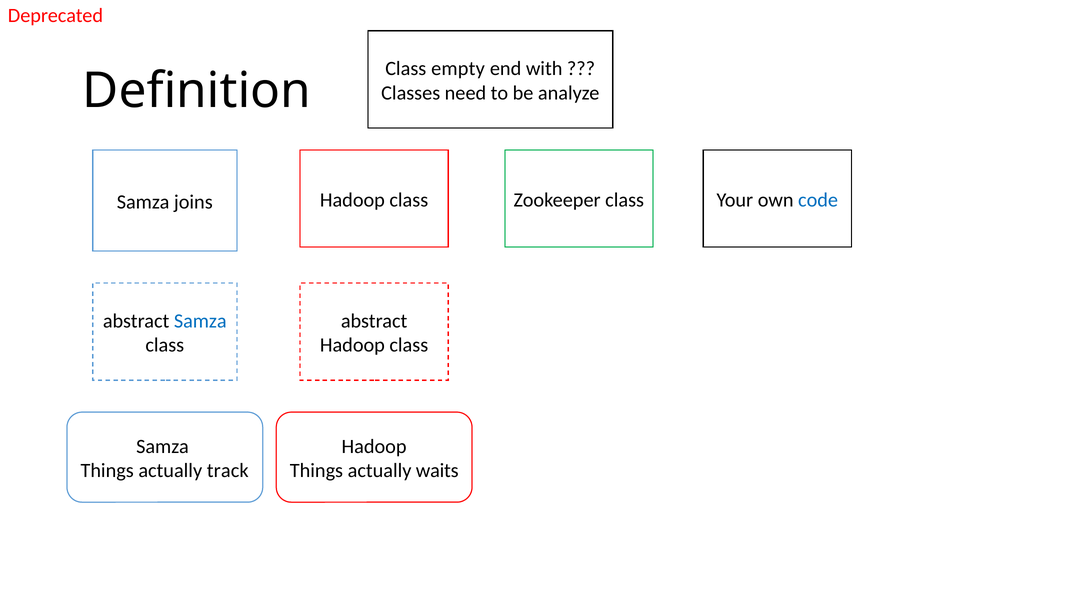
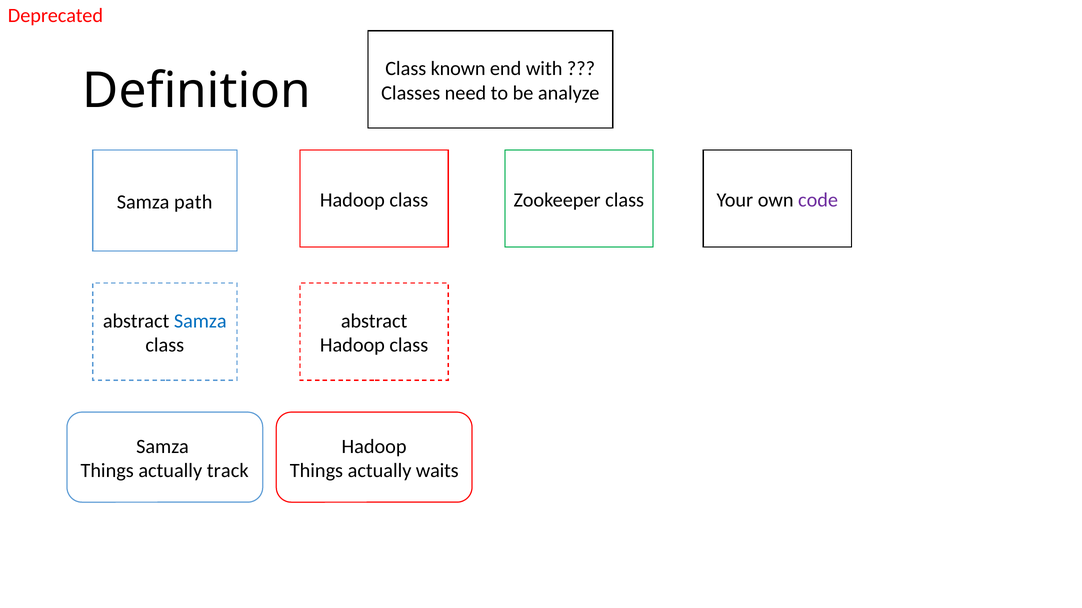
empty: empty -> known
code colour: blue -> purple
joins: joins -> path
